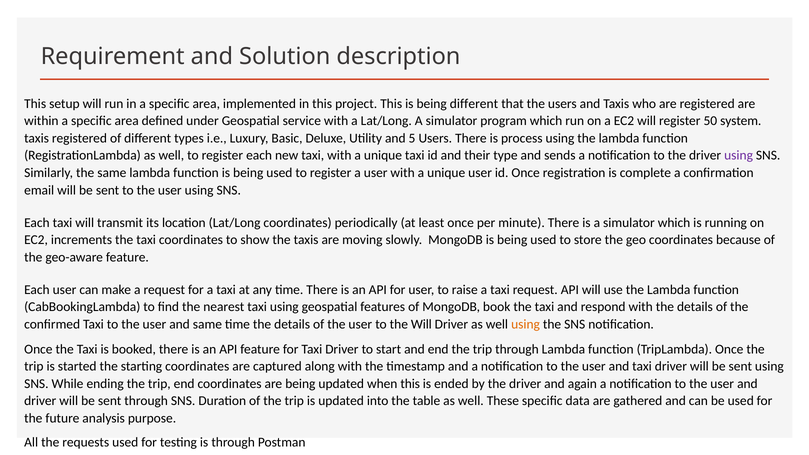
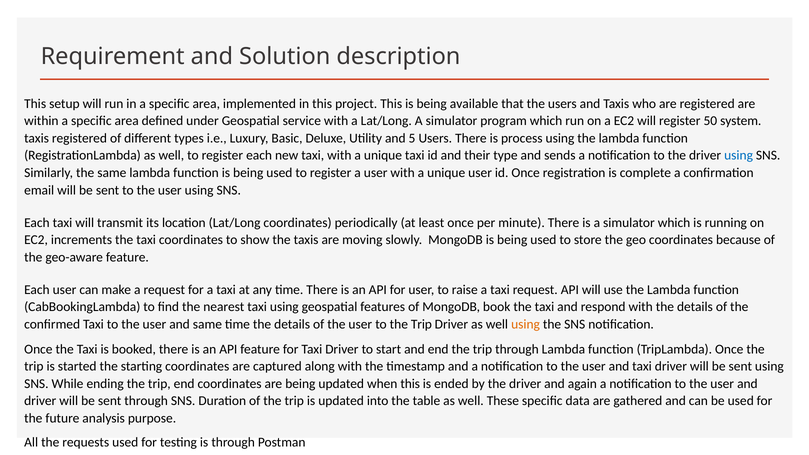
being different: different -> available
using at (739, 156) colour: purple -> blue
to the Will: Will -> Trip
